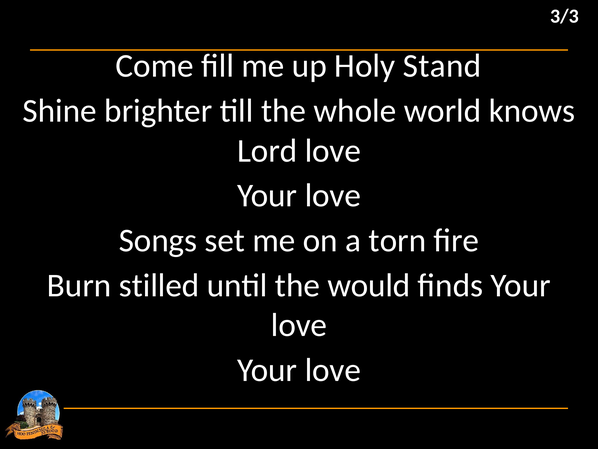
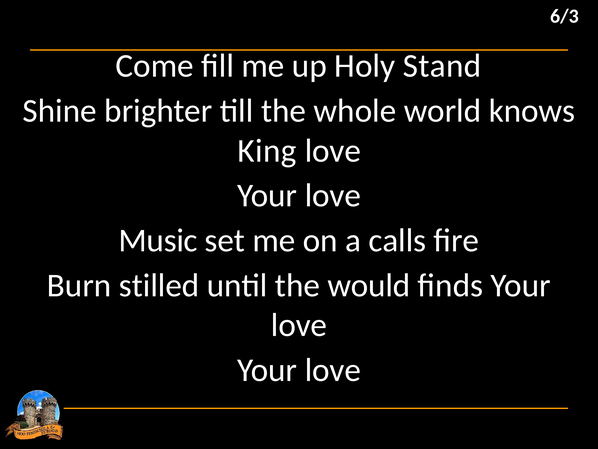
3/3: 3/3 -> 6/3
Lord: Lord -> King
Songs: Songs -> Music
torn: torn -> calls
